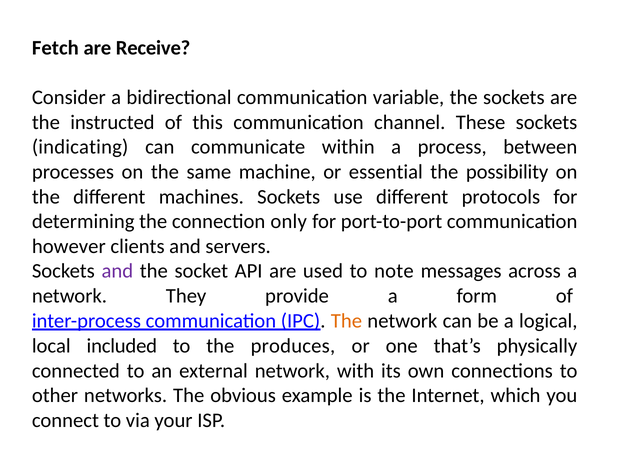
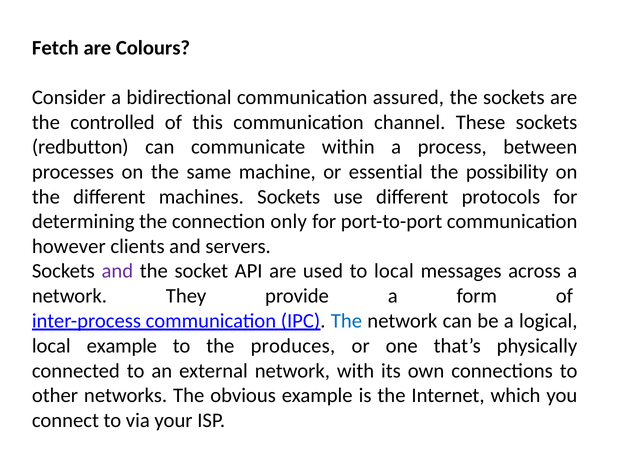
Receive: Receive -> Colours
variable: variable -> assured
instructed: instructed -> controlled
indicating: indicating -> redbutton
to note: note -> local
The at (346, 321) colour: orange -> blue
local included: included -> example
